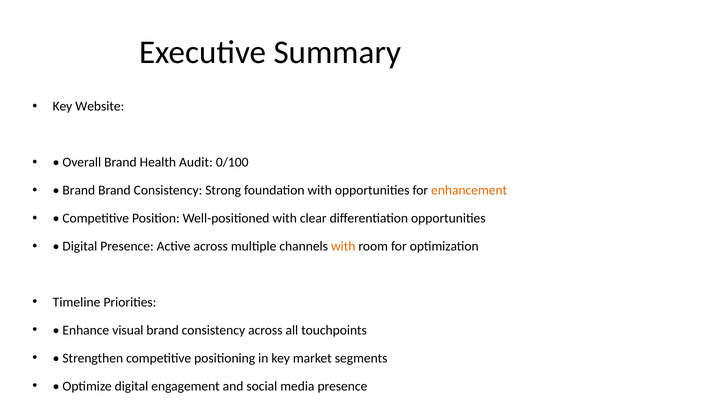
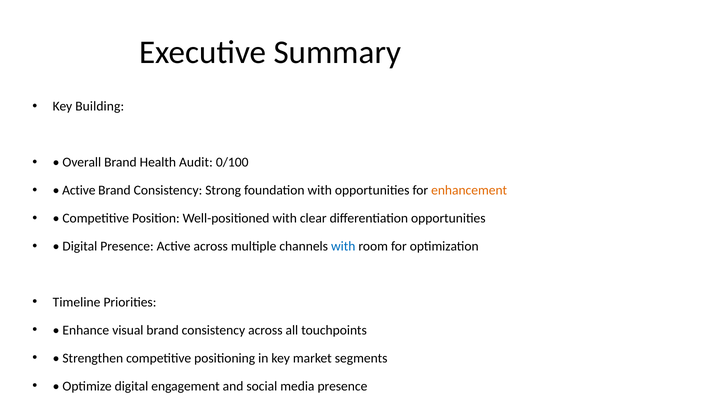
Website: Website -> Building
Brand at (79, 190): Brand -> Active
with at (343, 246) colour: orange -> blue
